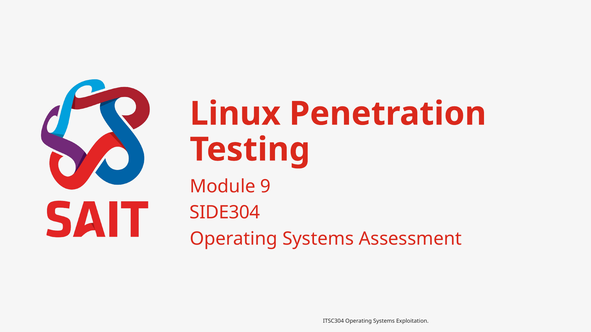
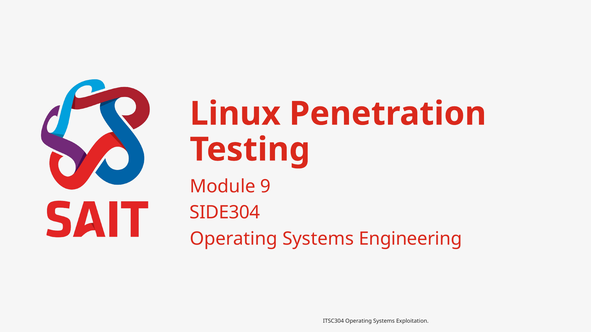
Assessment: Assessment -> Engineering
